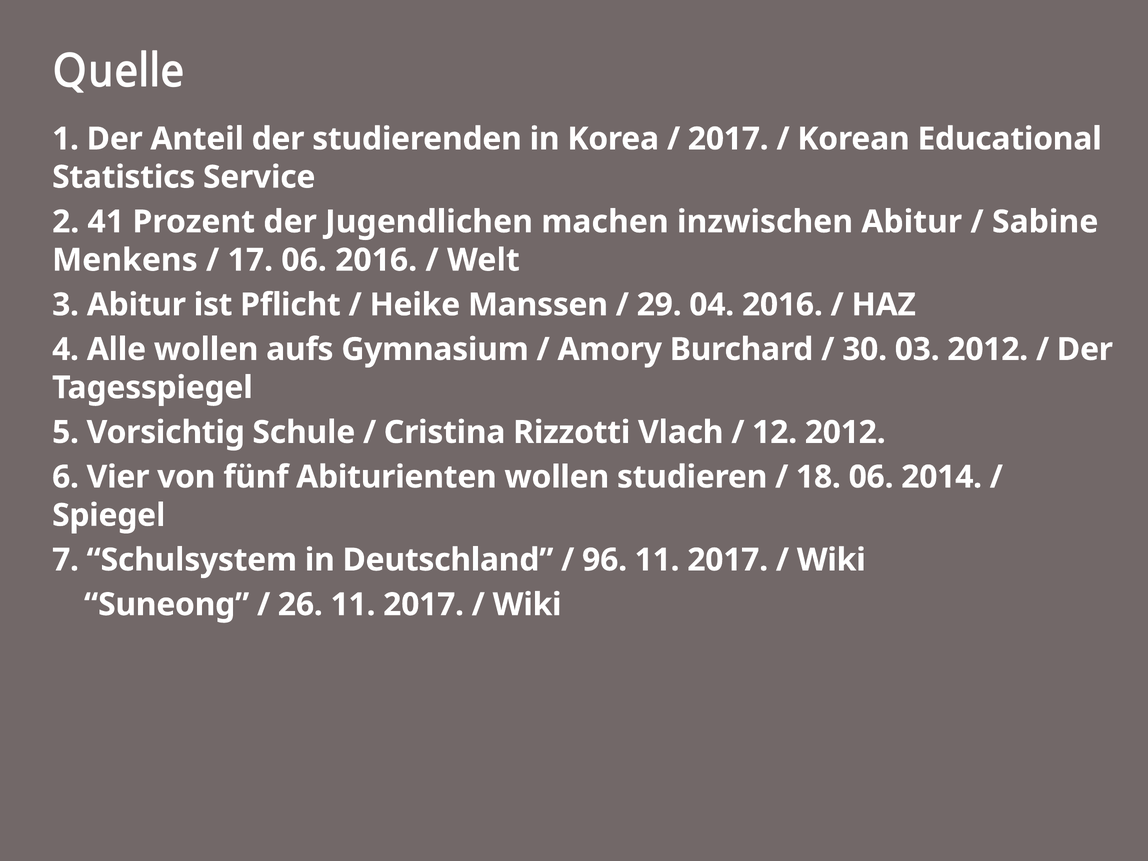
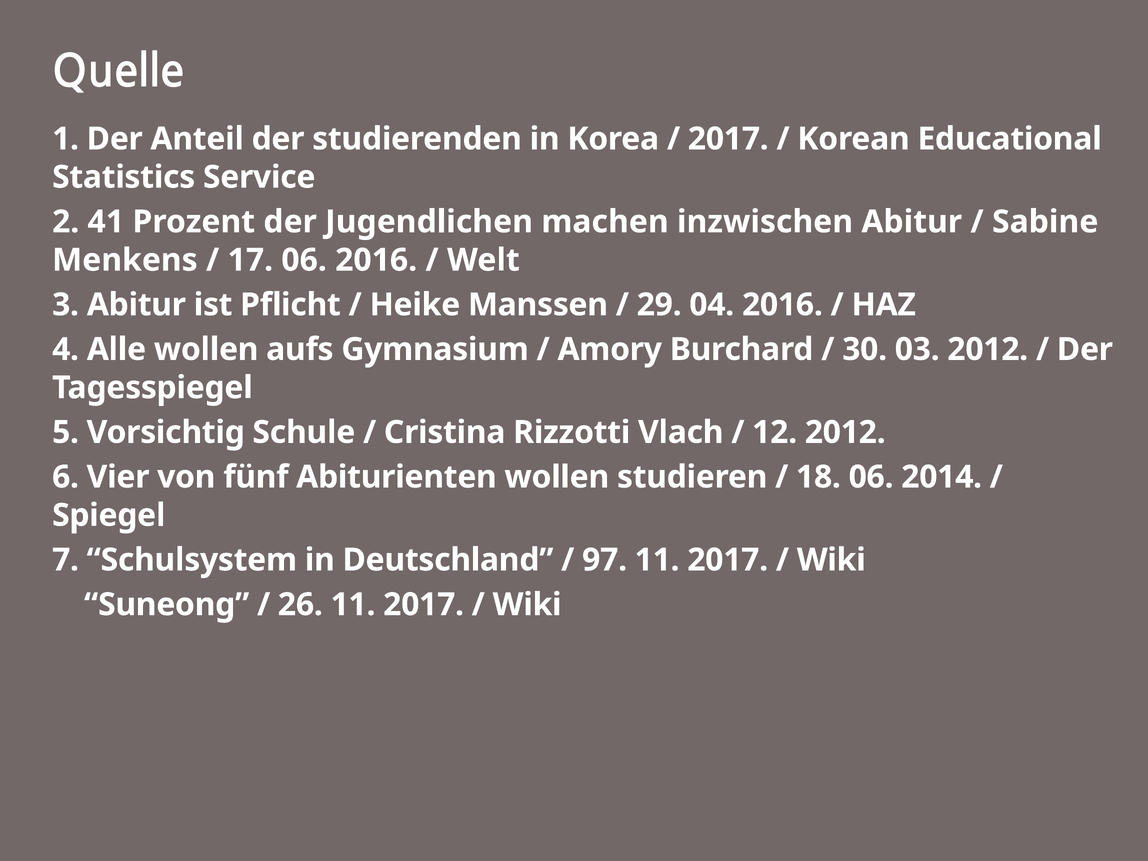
96: 96 -> 97
